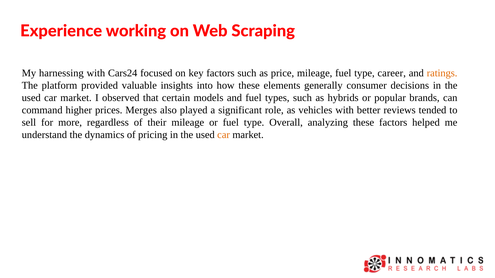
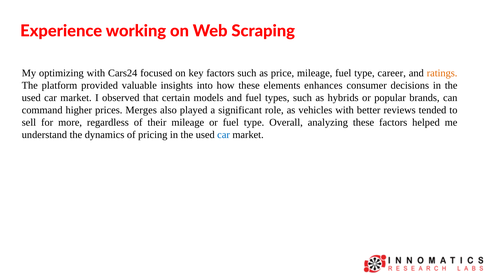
harnessing: harnessing -> optimizing
generally: generally -> enhances
car at (224, 135) colour: orange -> blue
